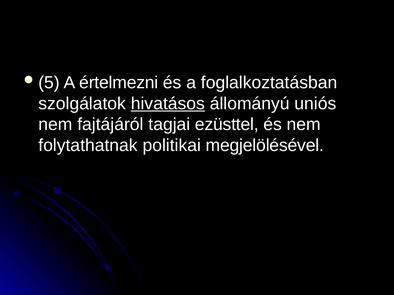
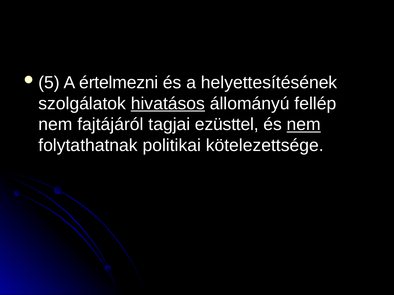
foglalkoztatásban: foglalkoztatásban -> helyettesítésének
uniós: uniós -> fellép
nem at (304, 125) underline: none -> present
megjelölésével: megjelölésével -> kötelezettsége
